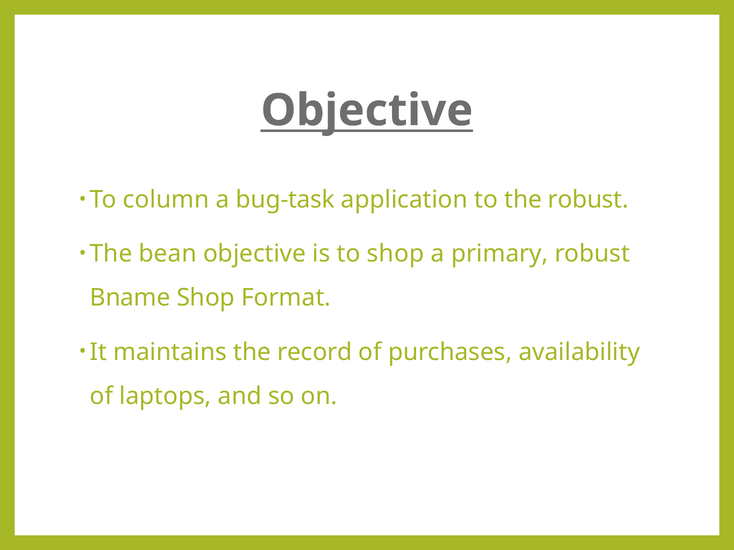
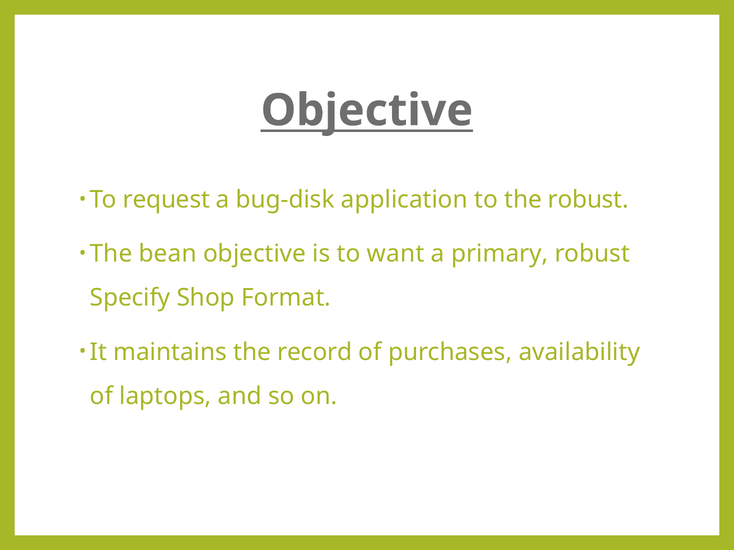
column: column -> request
bug-task: bug-task -> bug-disk
to shop: shop -> want
Bname: Bname -> Specify
